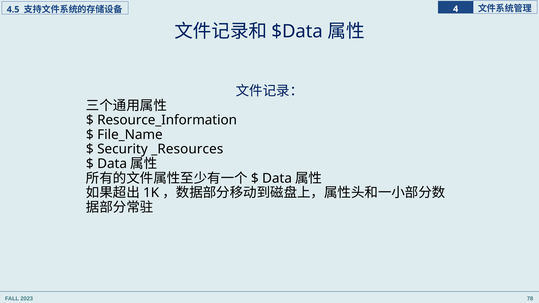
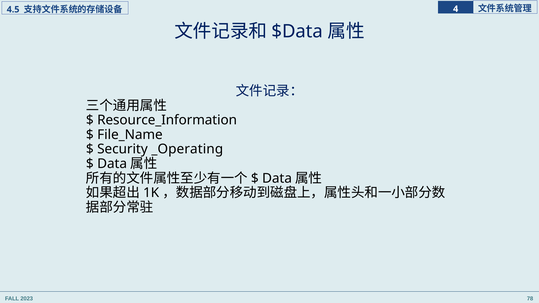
_Resources: _Resources -> _Operating
